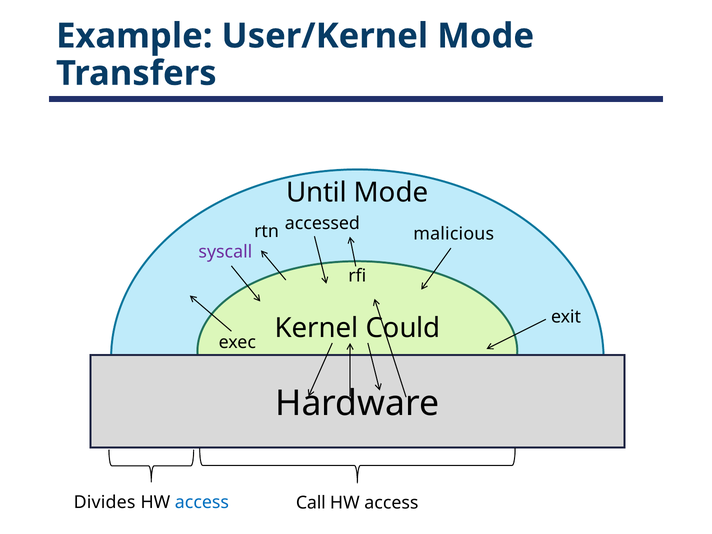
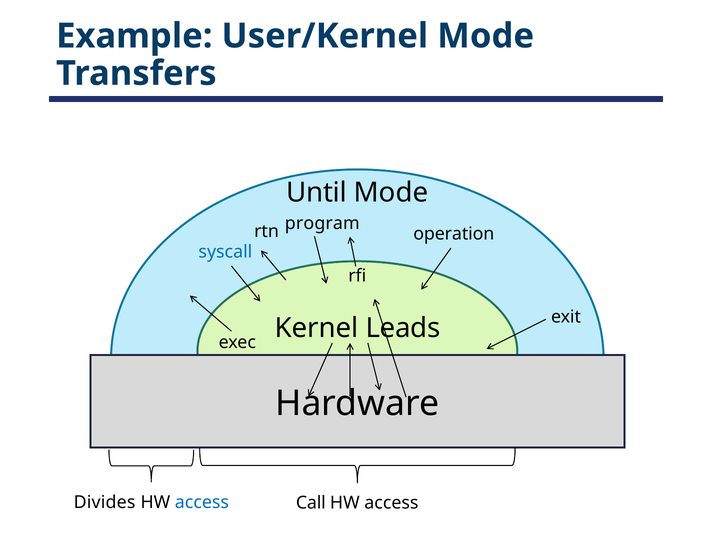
accessed: accessed -> program
malicious: malicious -> operation
syscall colour: purple -> blue
Could: Could -> Leads
